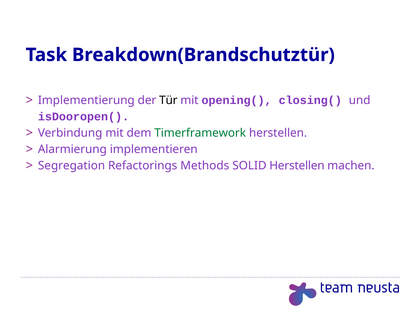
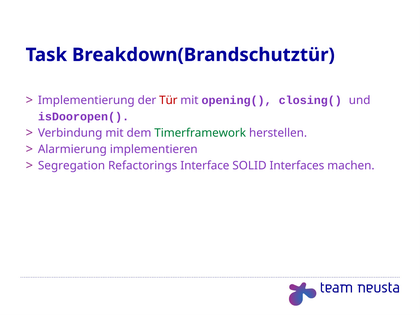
Tür colour: black -> red
Methods: Methods -> Interface
SOLID Herstellen: Herstellen -> Interfaces
